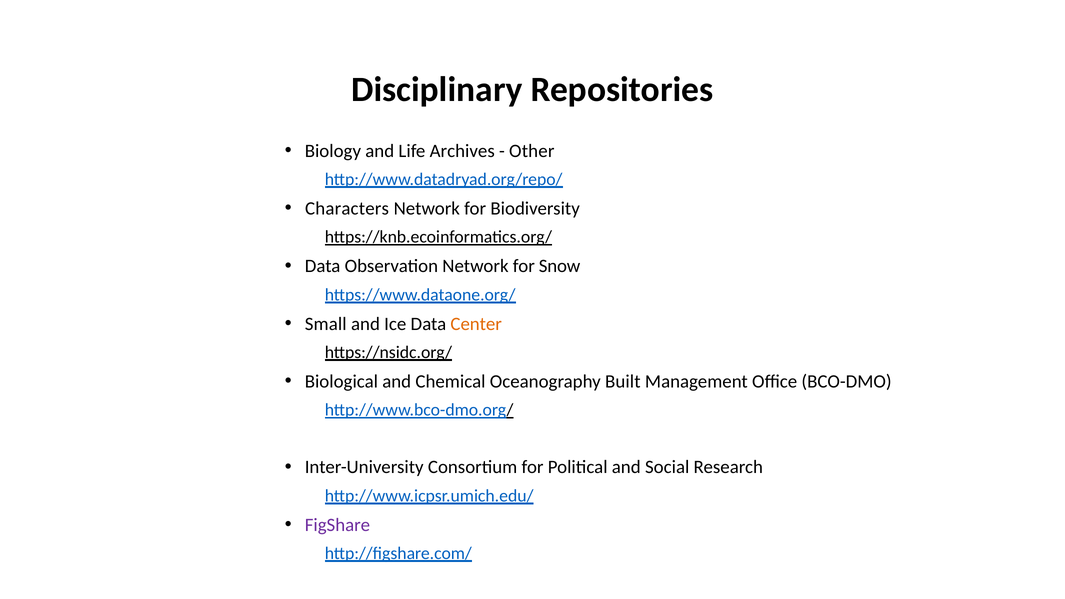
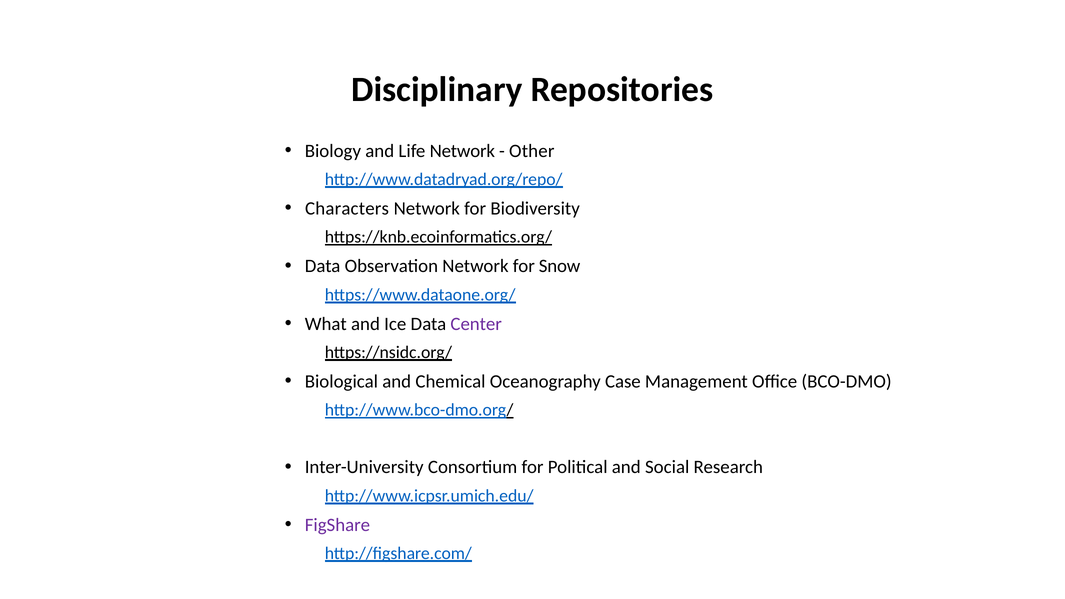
Life Archives: Archives -> Network
Small: Small -> What
Center colour: orange -> purple
Built: Built -> Case
